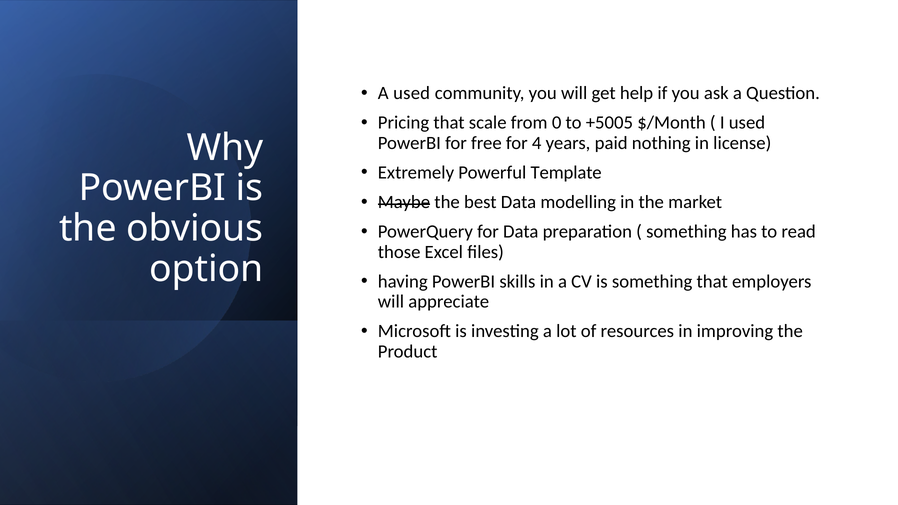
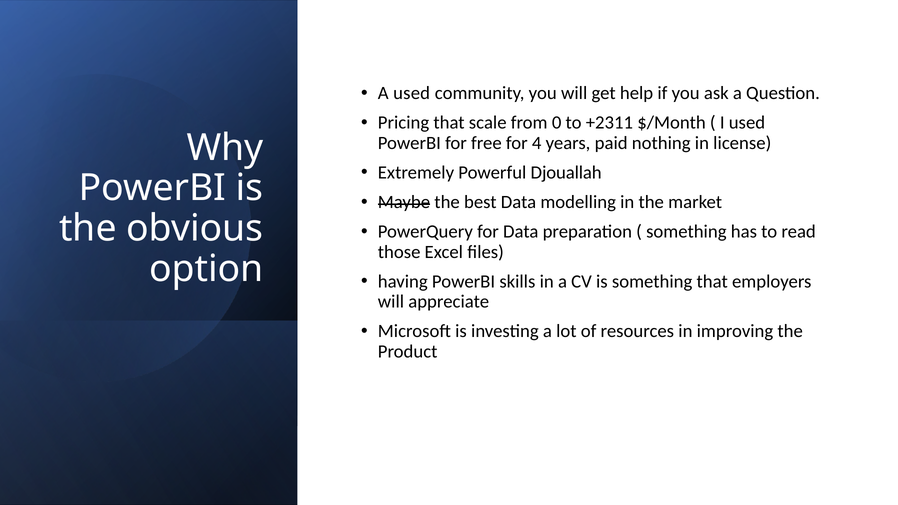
+5005: +5005 -> +2311
Template: Template -> Djouallah
